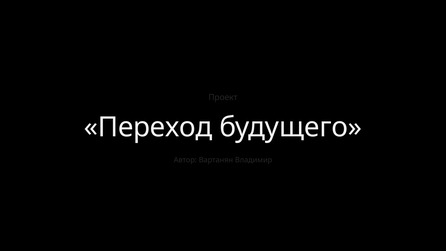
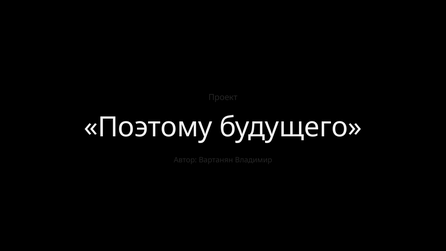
Переход: Переход -> Поэтому
